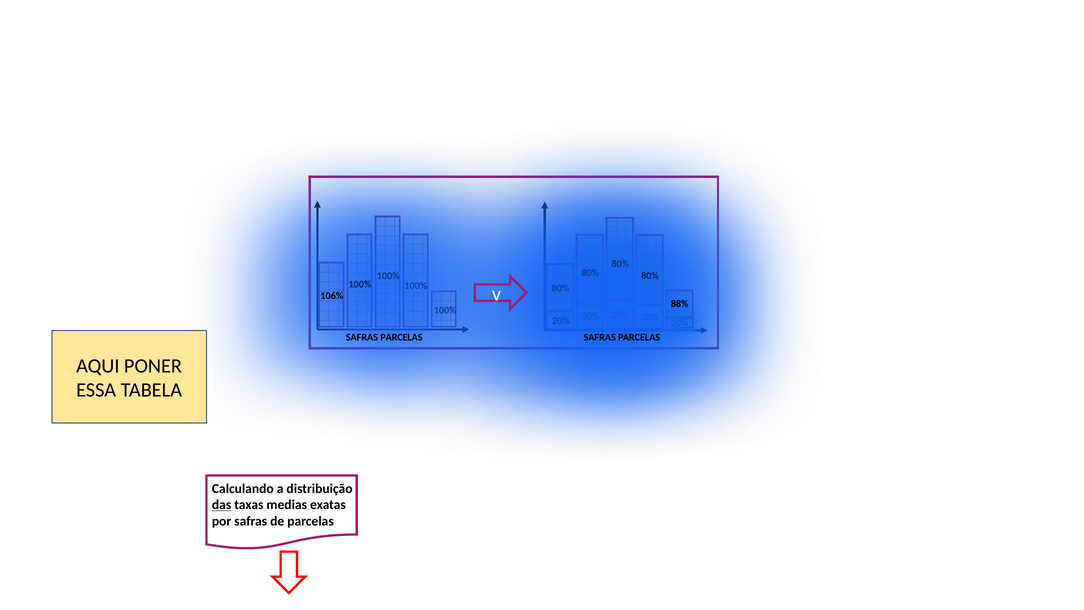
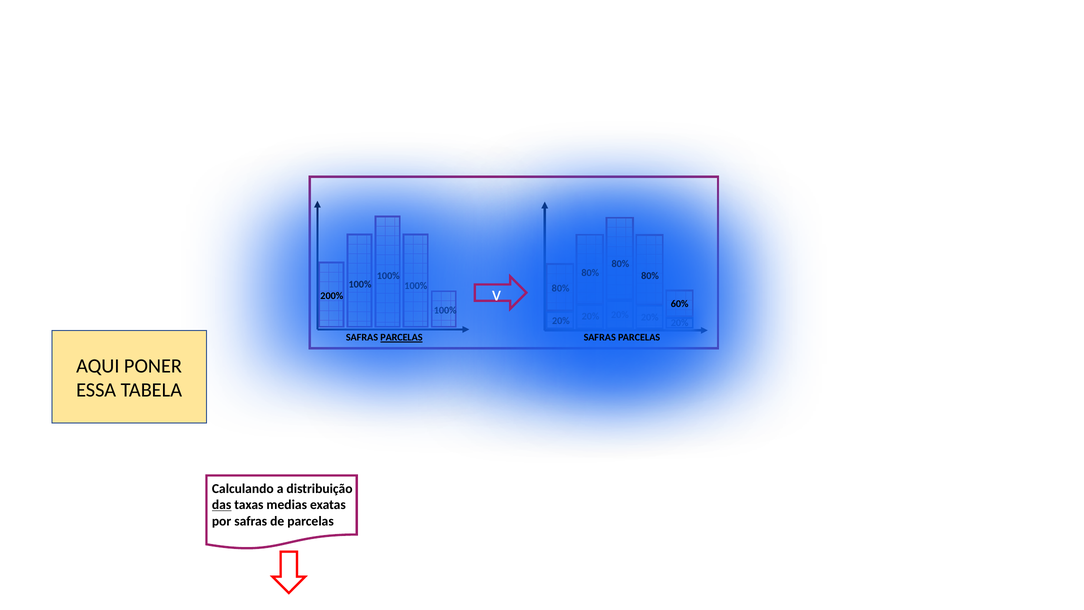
106%: 106% -> 200%
88%: 88% -> 60%
PARCELAS at (401, 337) underline: none -> present
